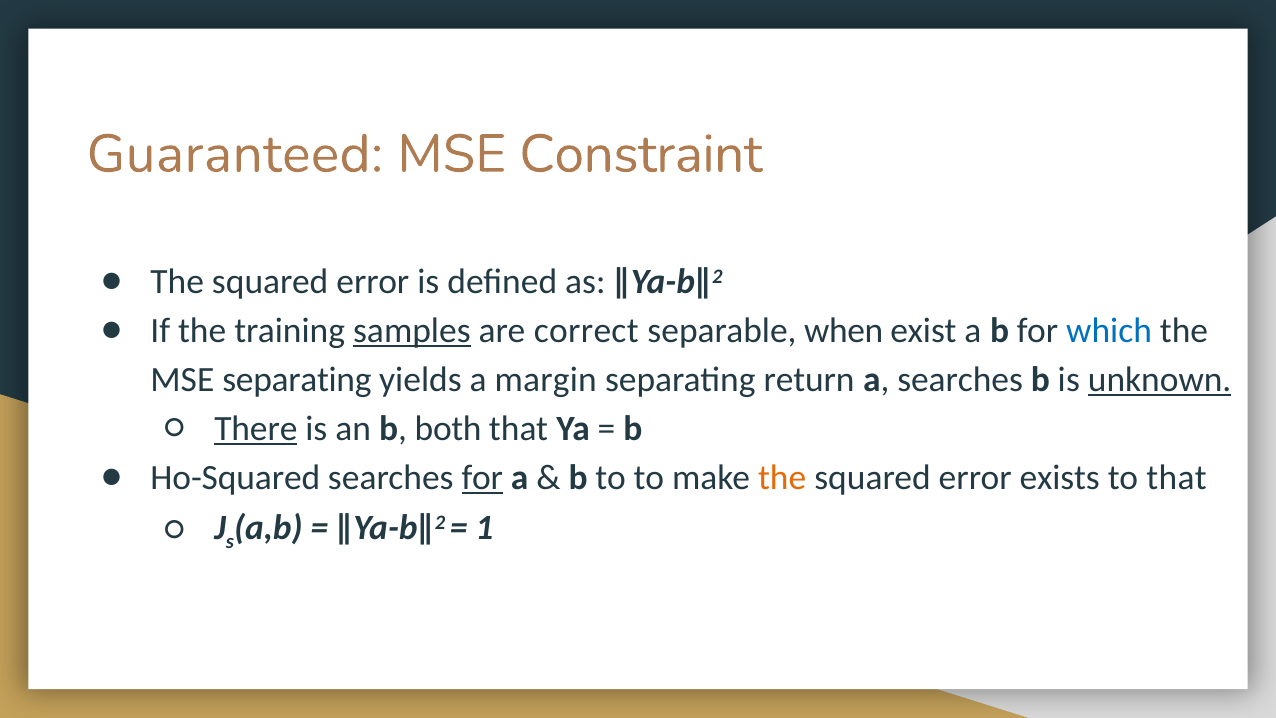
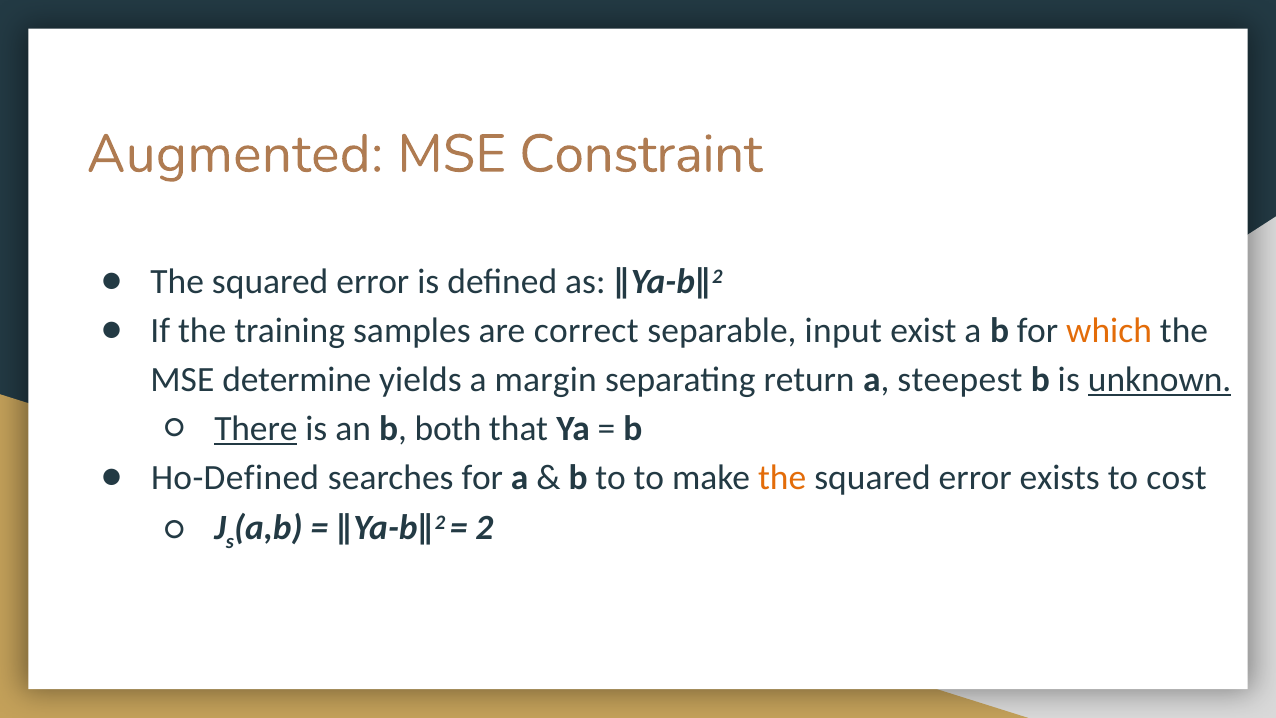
Guaranteed: Guaranteed -> Augmented
samples underline: present -> none
when: when -> input
which colour: blue -> orange
MSE separating: separating -> determine
a searches: searches -> steepest
Ho-Squared: Ho-Squared -> Ho-Defined
for at (482, 478) underline: present -> none
to that: that -> cost
1: 1 -> 2
